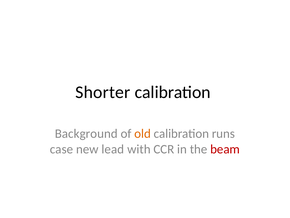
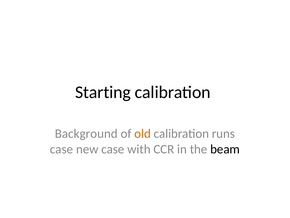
Shorter: Shorter -> Starting
new lead: lead -> case
beam colour: red -> black
